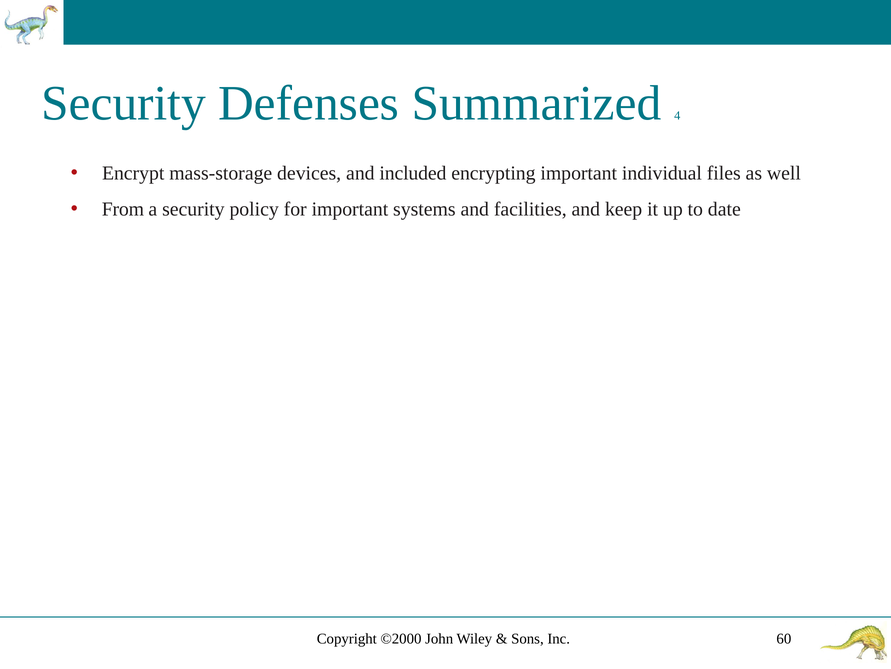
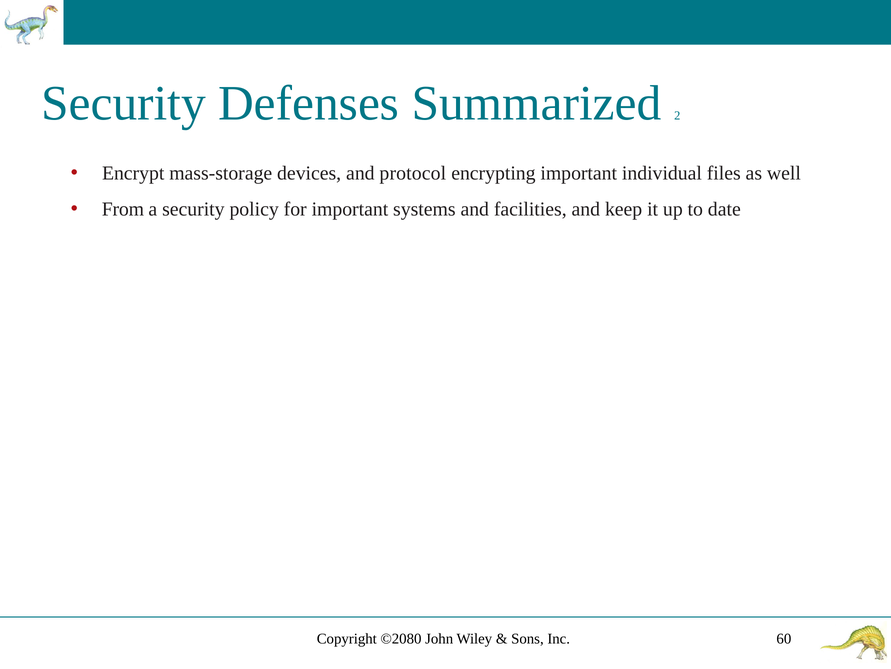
4: 4 -> 2
included: included -> protocol
©2000: ©2000 -> ©2080
